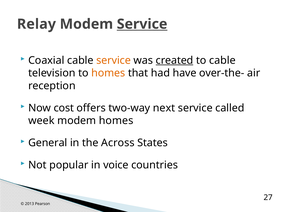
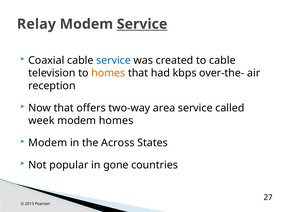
service at (114, 60) colour: orange -> blue
created underline: present -> none
have: have -> kbps
Now cost: cost -> that
next: next -> area
General at (48, 143): General -> Modem
voice: voice -> gone
